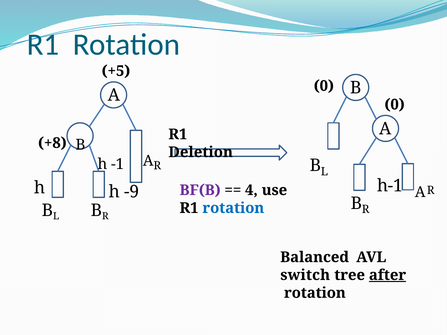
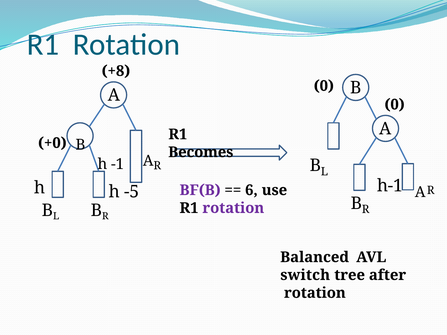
+5: +5 -> +8
+8: +8 -> +0
Deletion: Deletion -> Becomes
4: 4 -> 6
-9: -9 -> -5
rotation at (233, 208) colour: blue -> purple
after underline: present -> none
